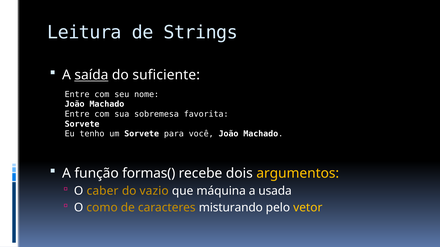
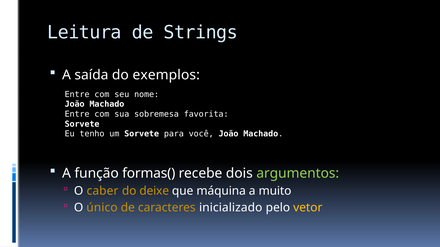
saída underline: present -> none
suficiente: suficiente -> exemplos
argumentos colour: yellow -> light green
vazio: vazio -> deixe
usada: usada -> muito
como: como -> único
misturando: misturando -> inicializado
